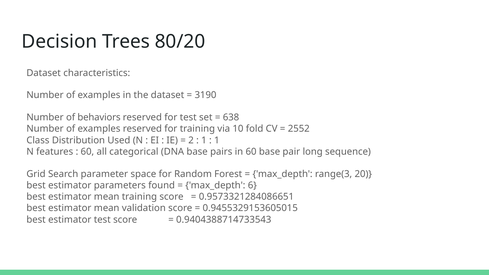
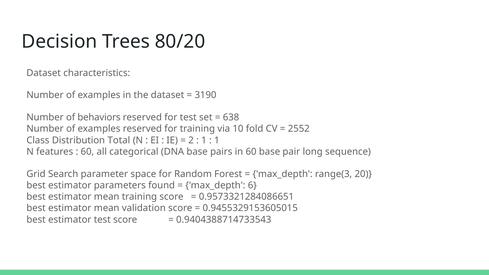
Used: Used -> Total
